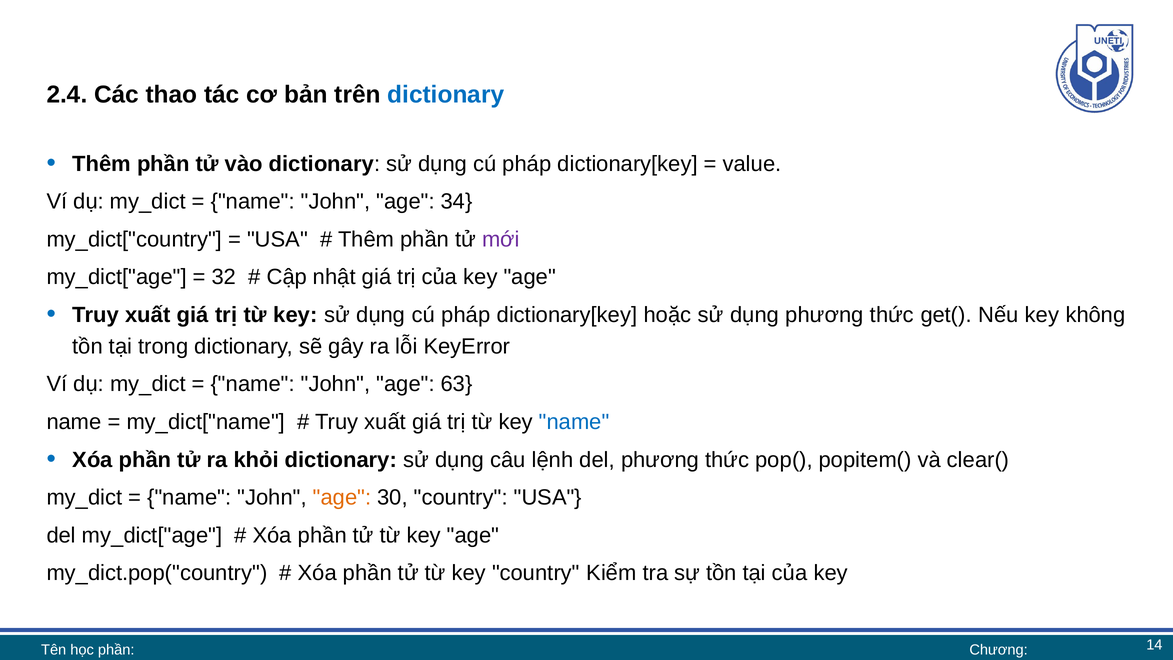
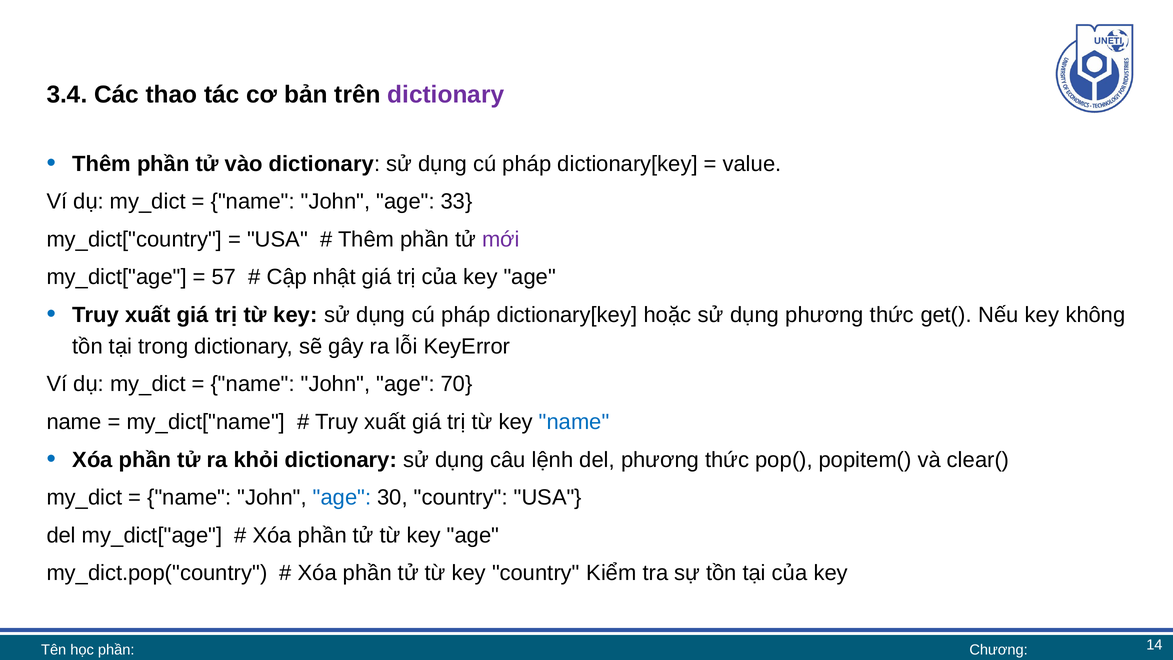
2.4: 2.4 -> 3.4
dictionary at (446, 95) colour: blue -> purple
34: 34 -> 33
32: 32 -> 57
63: 63 -> 70
age at (342, 497) colour: orange -> blue
